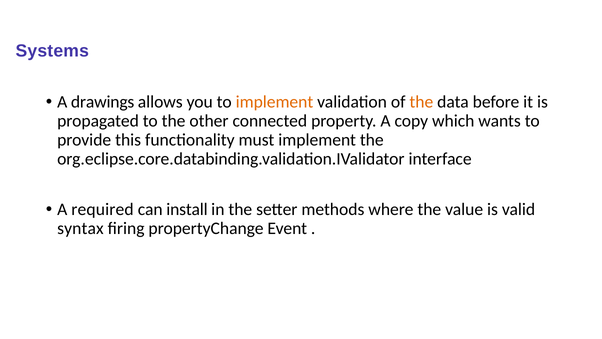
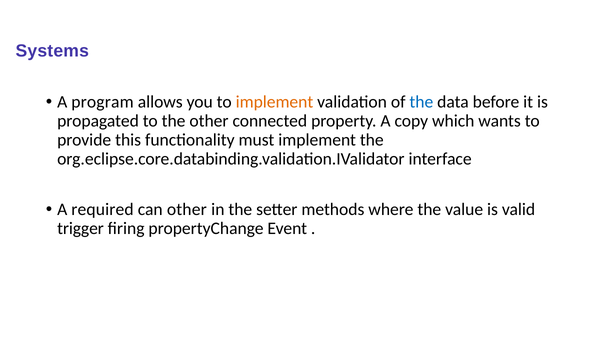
drawings: drawings -> program
the at (421, 102) colour: orange -> blue
can install: install -> other
syntax: syntax -> trigger
